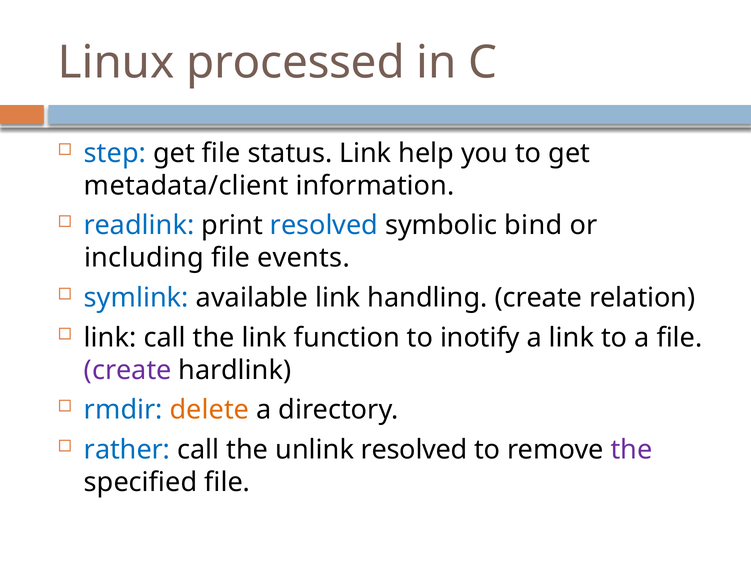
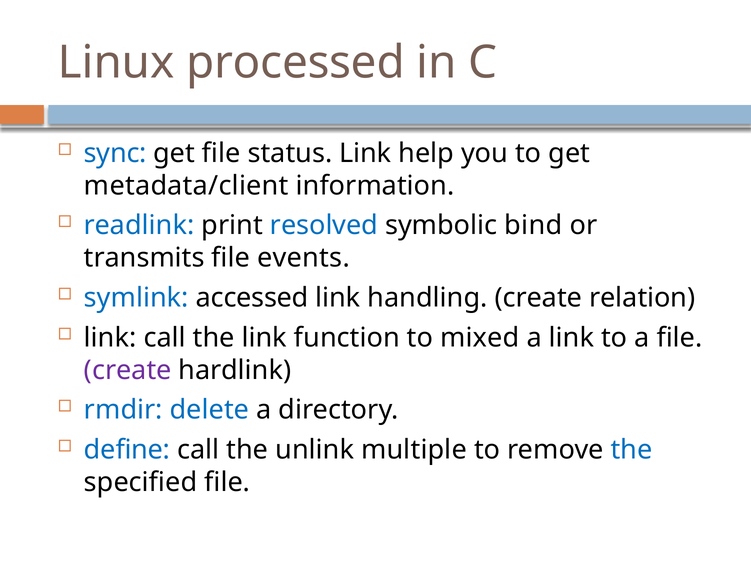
step: step -> sync
including: including -> transmits
available: available -> accessed
inotify: inotify -> mixed
delete colour: orange -> blue
rather: rather -> define
unlink resolved: resolved -> multiple
the at (632, 450) colour: purple -> blue
